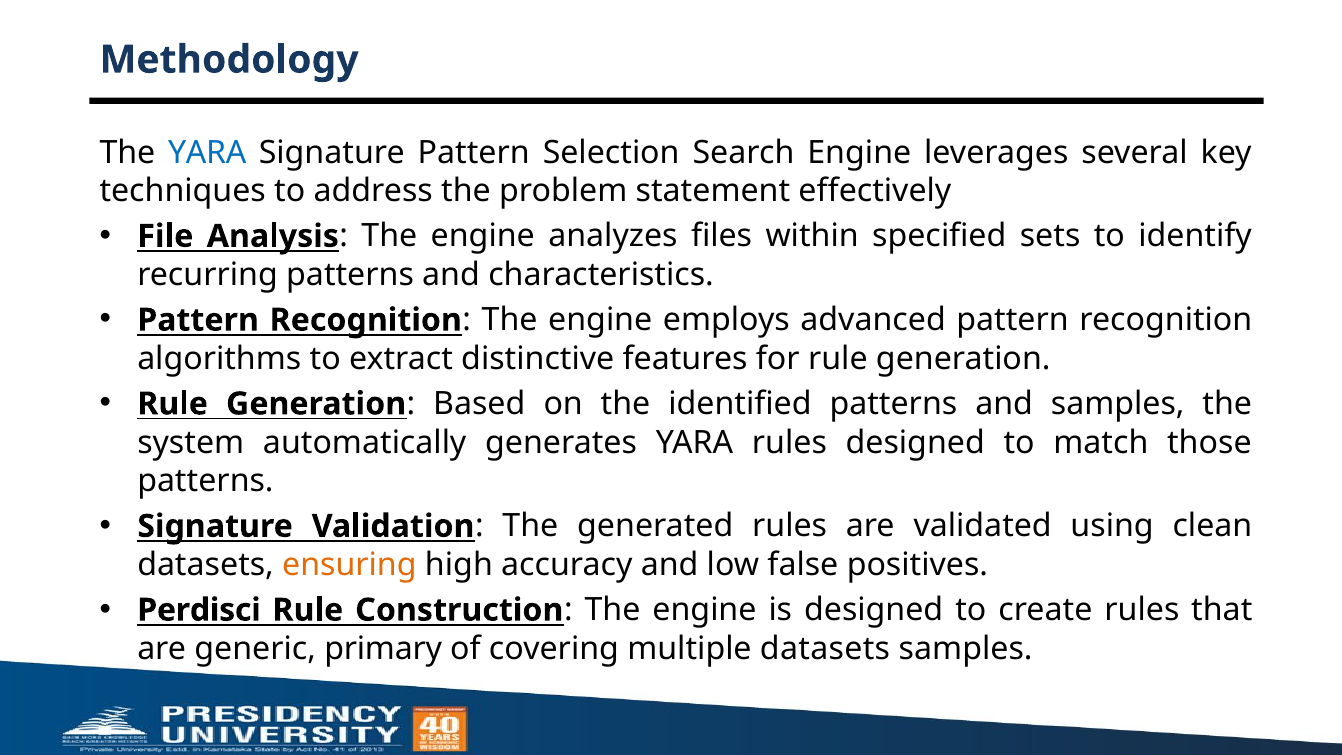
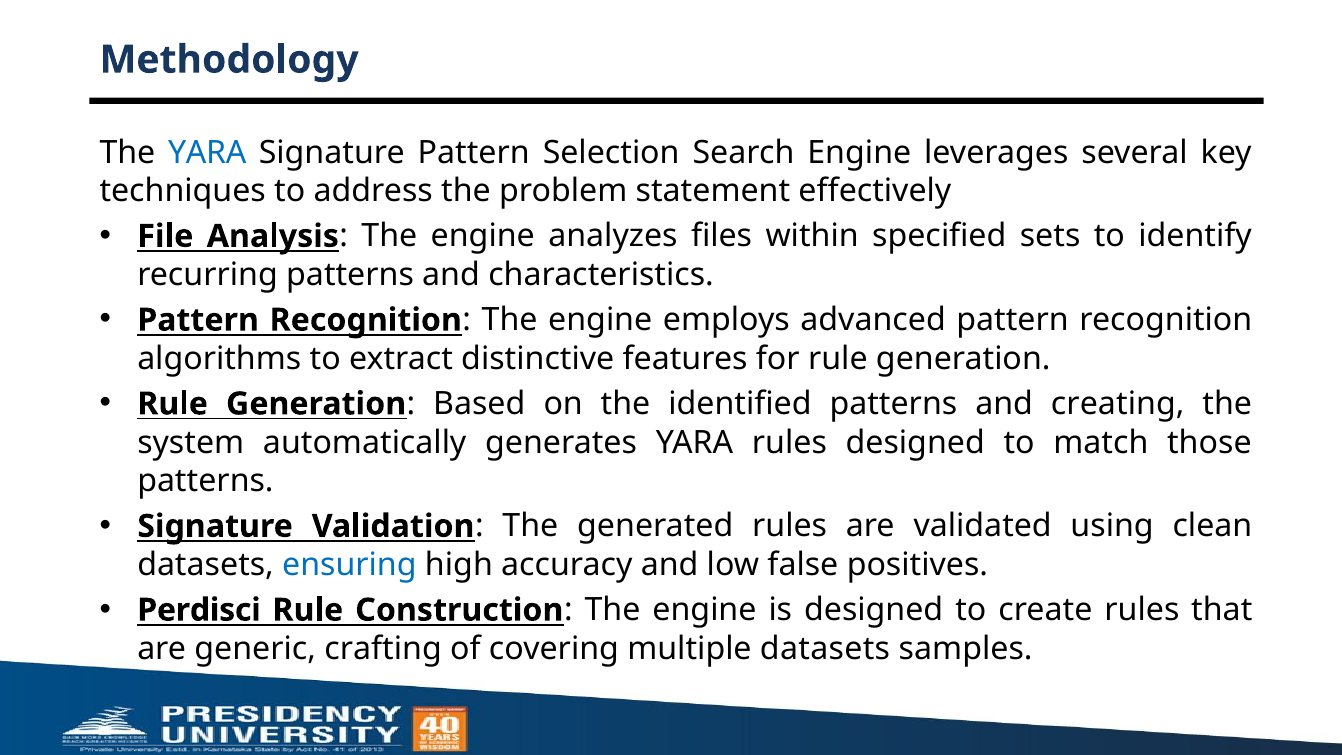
and samples: samples -> creating
ensuring colour: orange -> blue
primary: primary -> crafting
